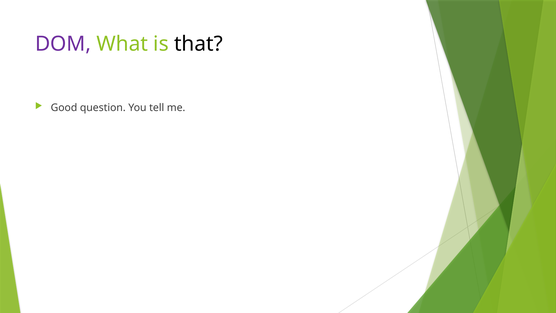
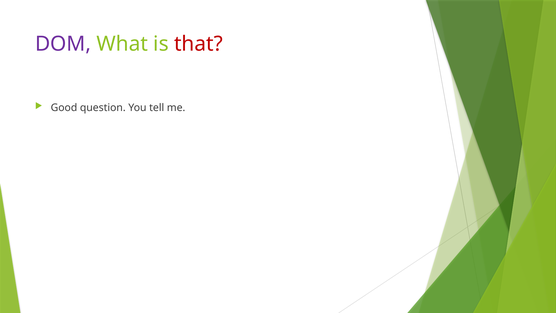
that colour: black -> red
